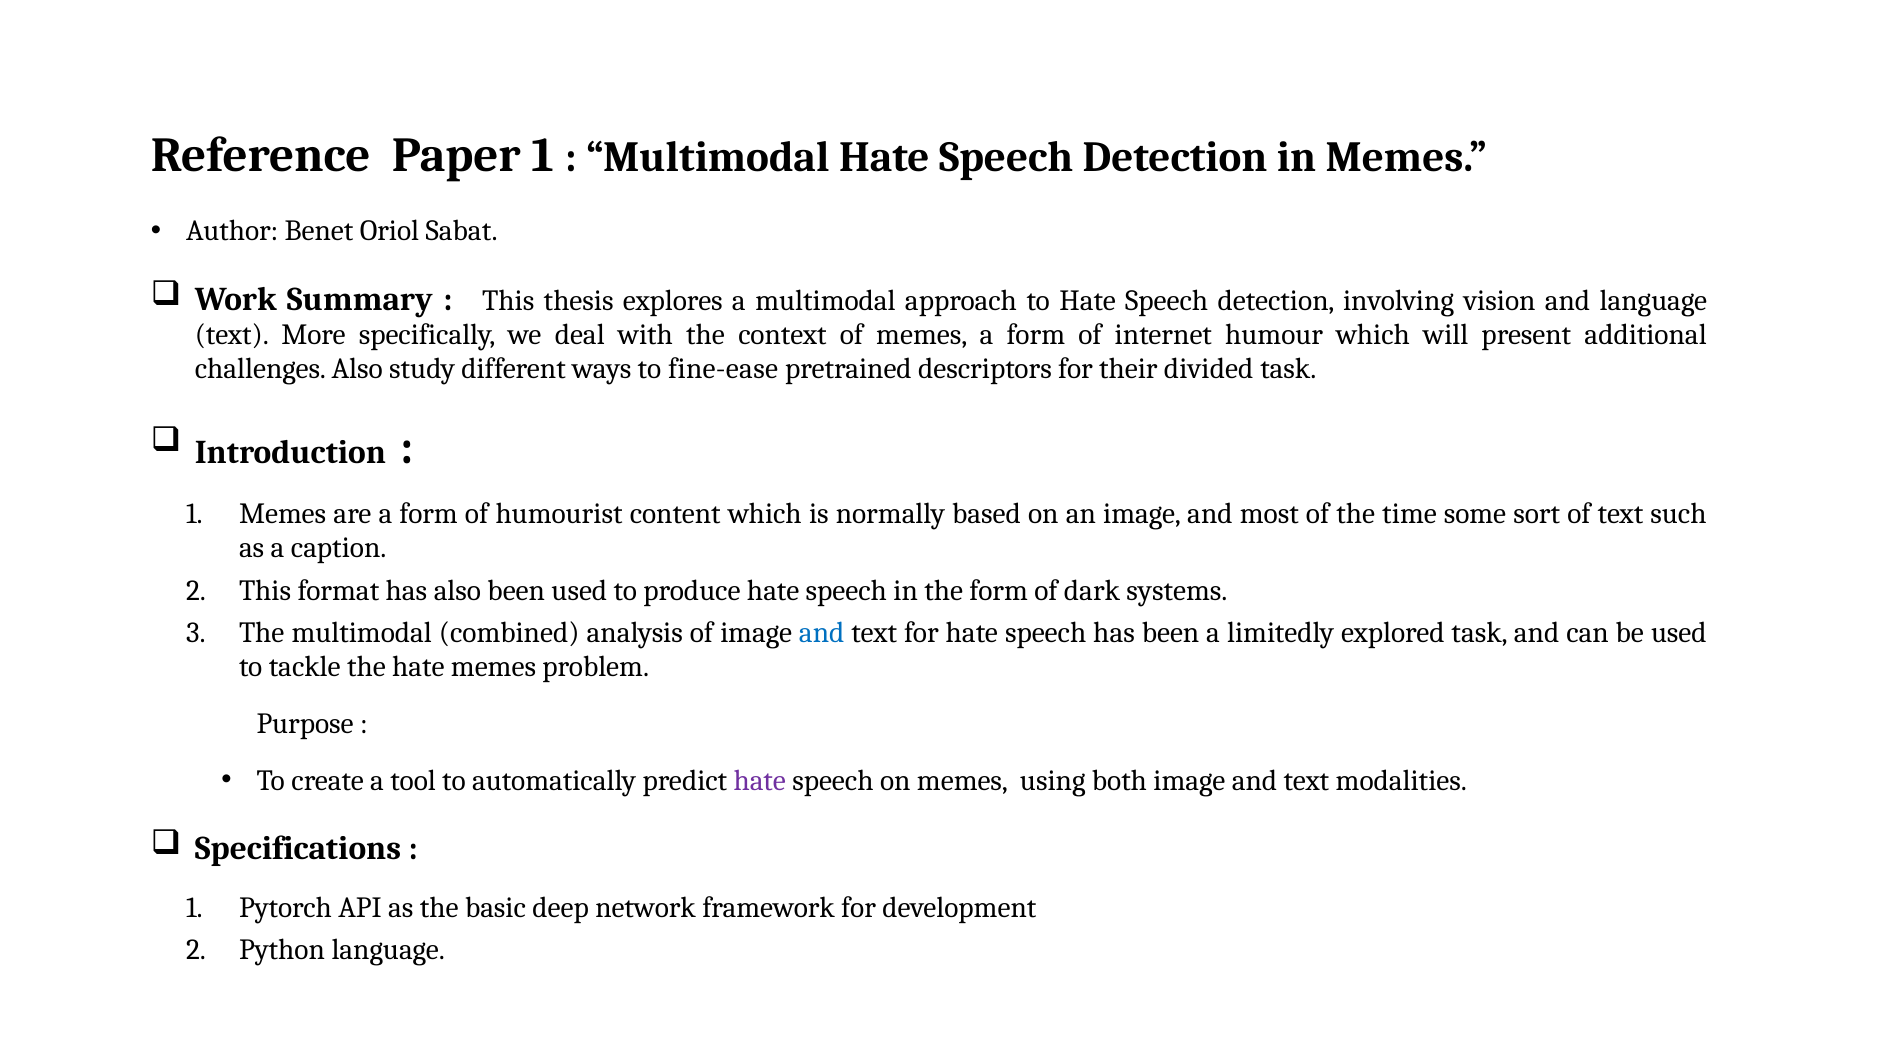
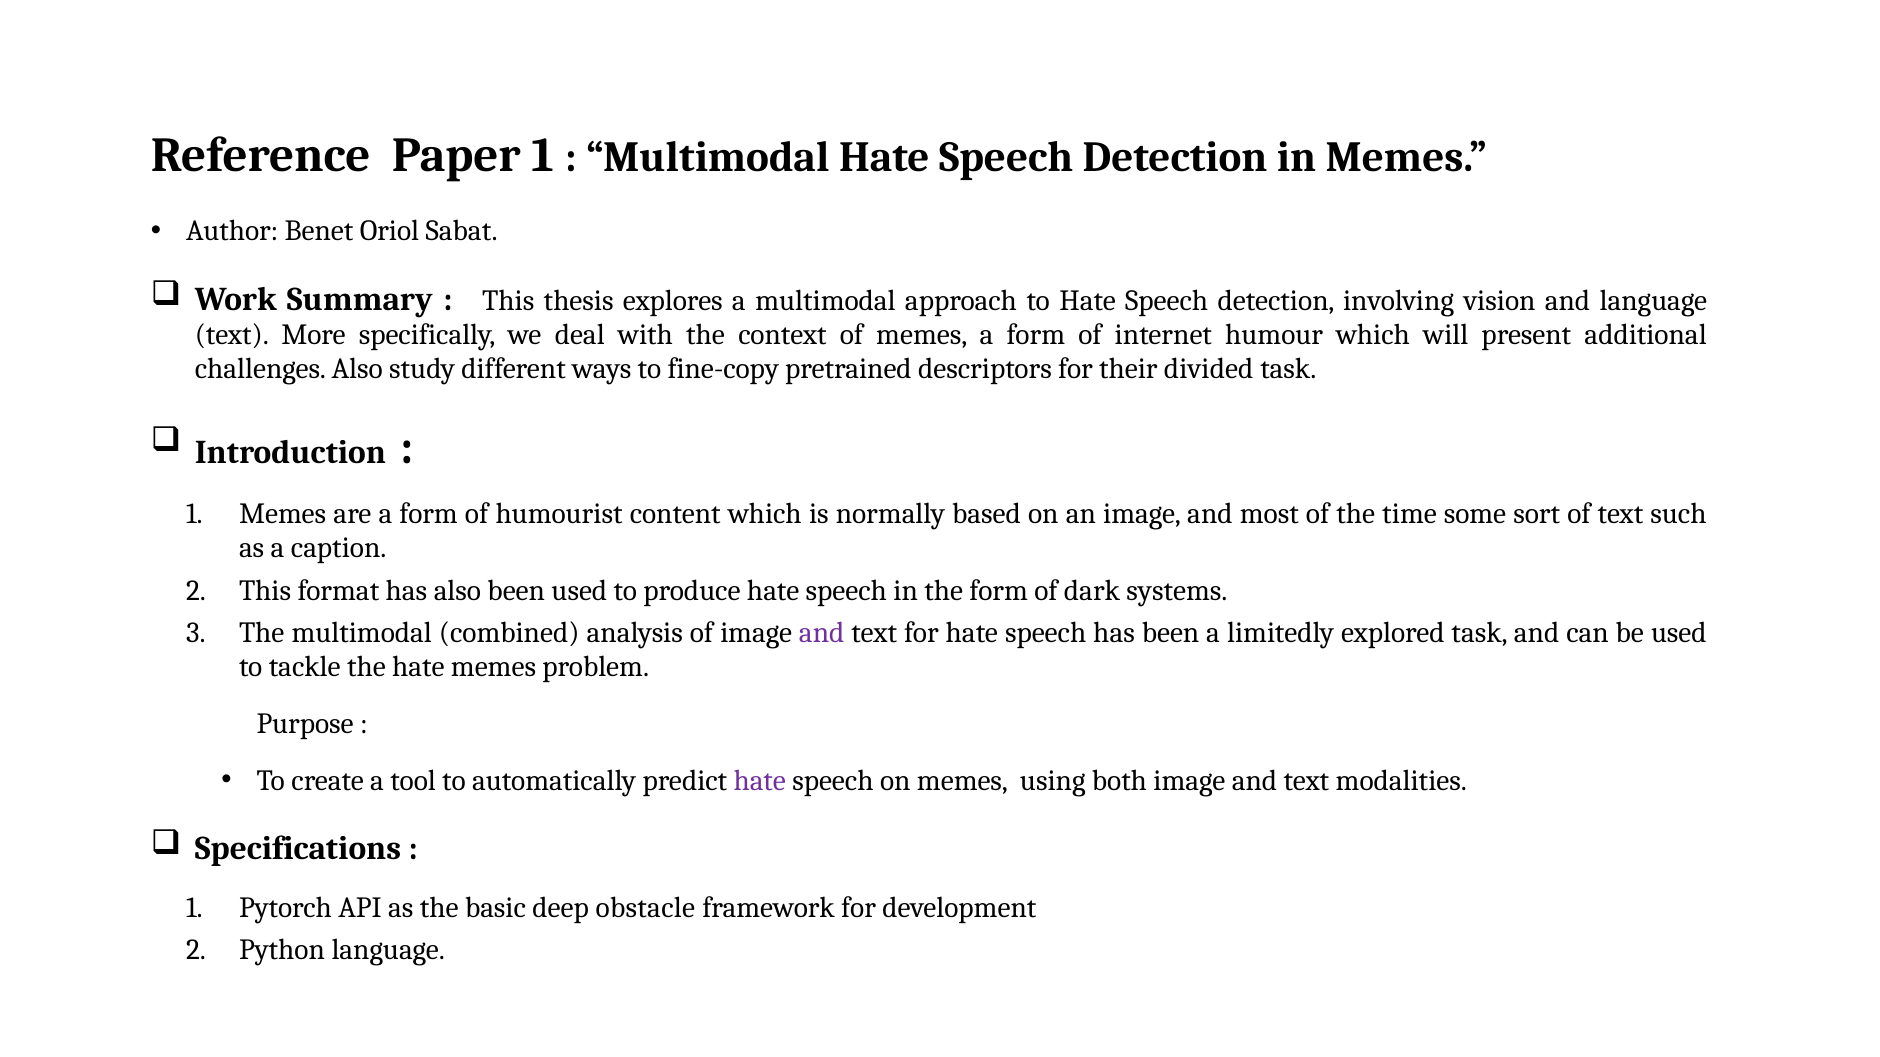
fine-ease: fine-ease -> fine-copy
and at (822, 634) colour: blue -> purple
network: network -> obstacle
